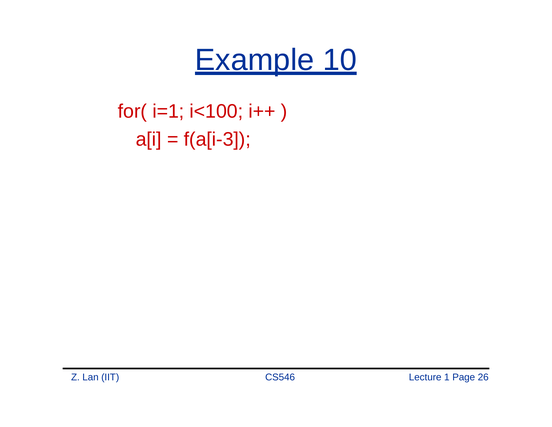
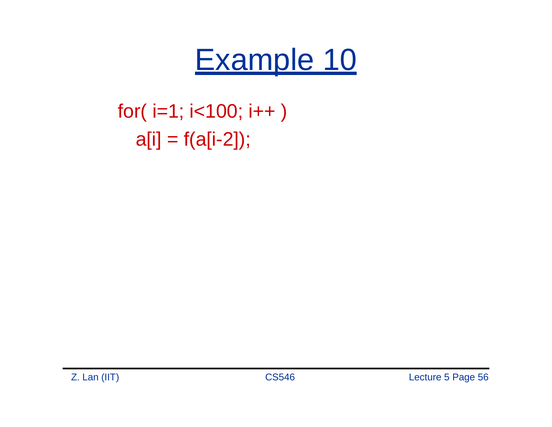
f(a[i-3: f(a[i-3 -> f(a[i-2
1: 1 -> 5
26: 26 -> 56
